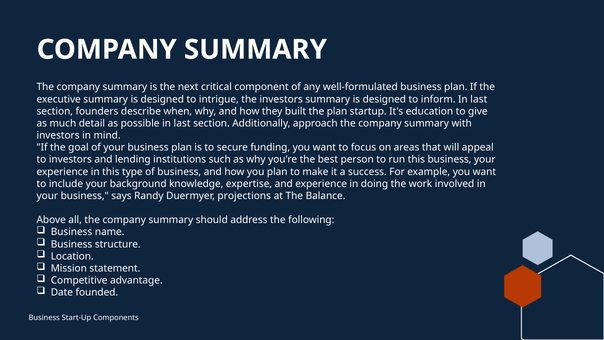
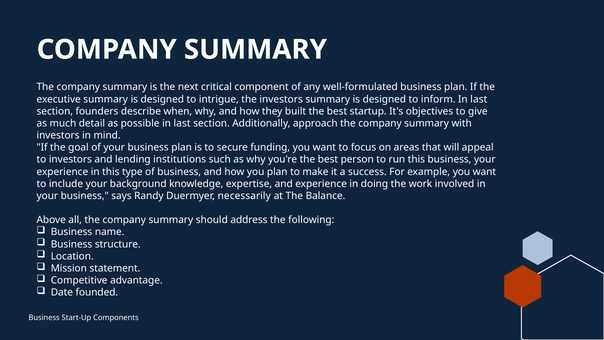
built the plan: plan -> best
education: education -> objectives
projections: projections -> necessarily
